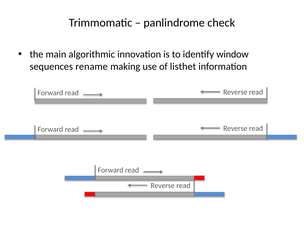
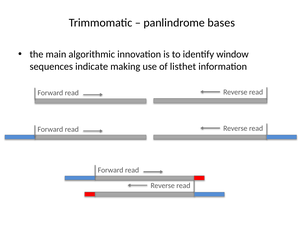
check: check -> bases
rename: rename -> indicate
